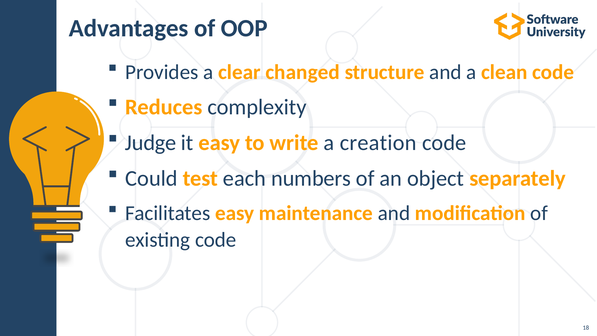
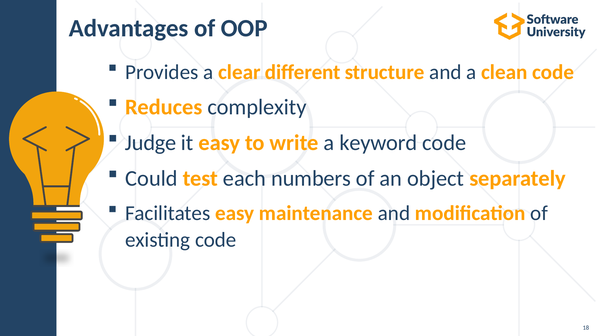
changed: changed -> different
creation: creation -> keyword
